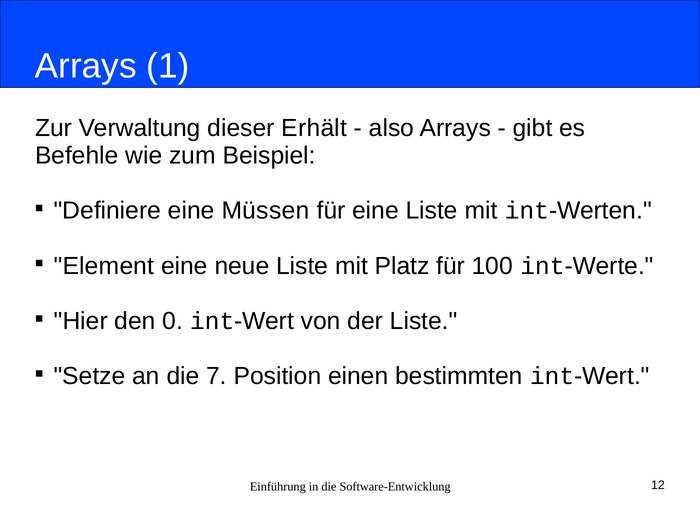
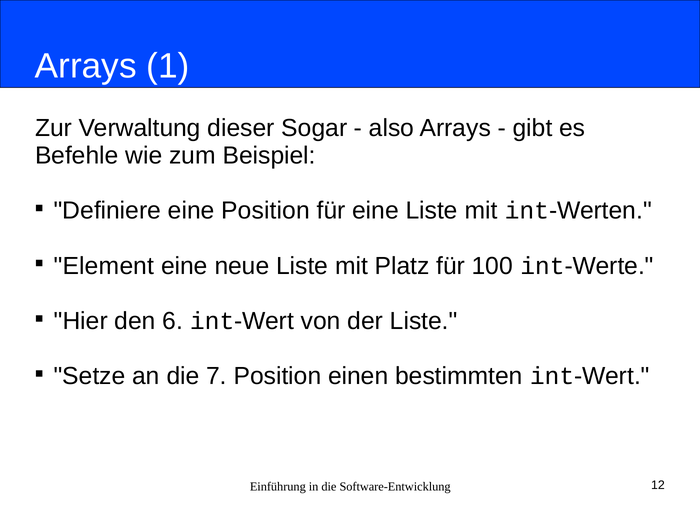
Erhält: Erhält -> Sogar
eine Müssen: Müssen -> Position
0: 0 -> 6
